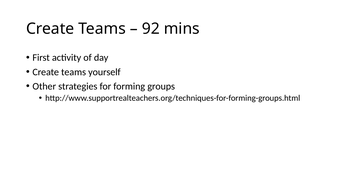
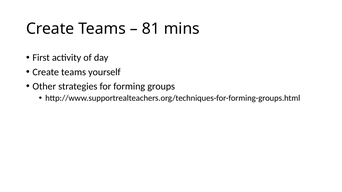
92: 92 -> 81
